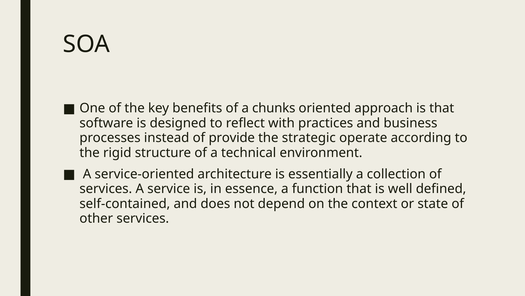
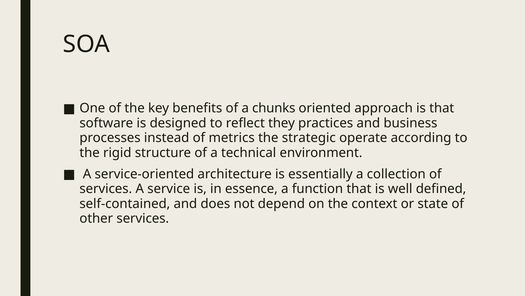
with: with -> they
provide: provide -> metrics
